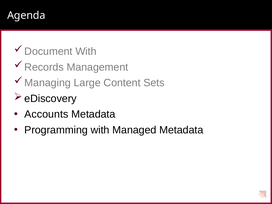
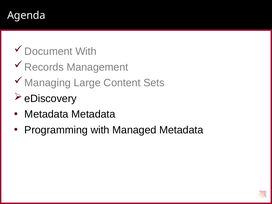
Accounts at (46, 114): Accounts -> Metadata
